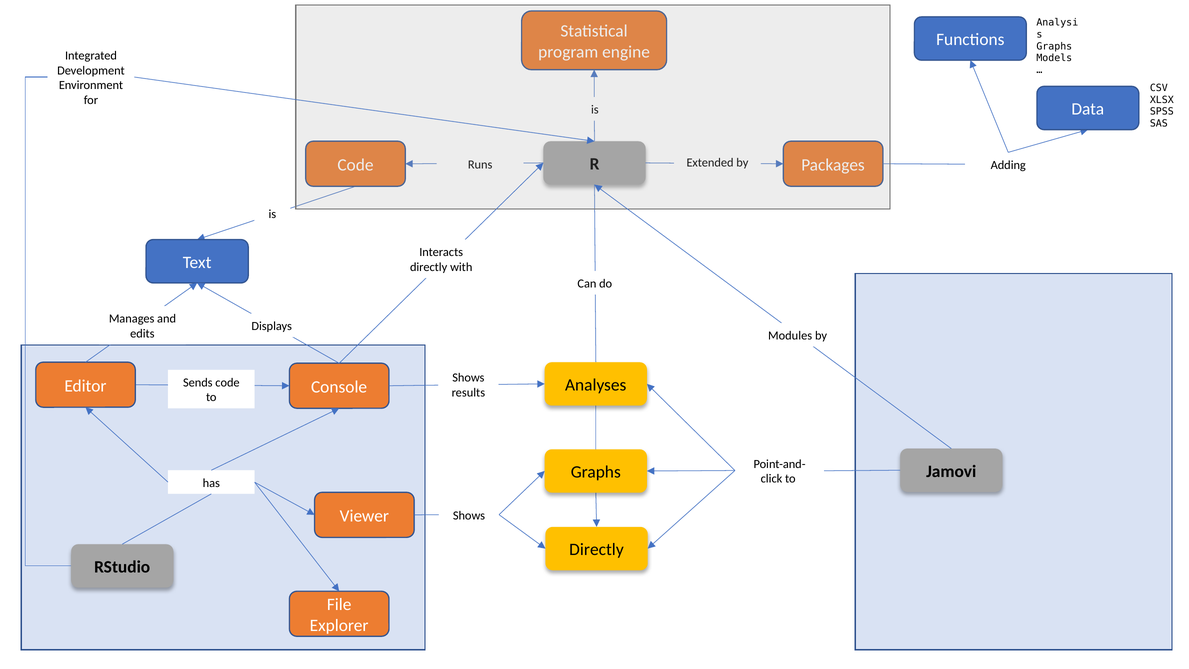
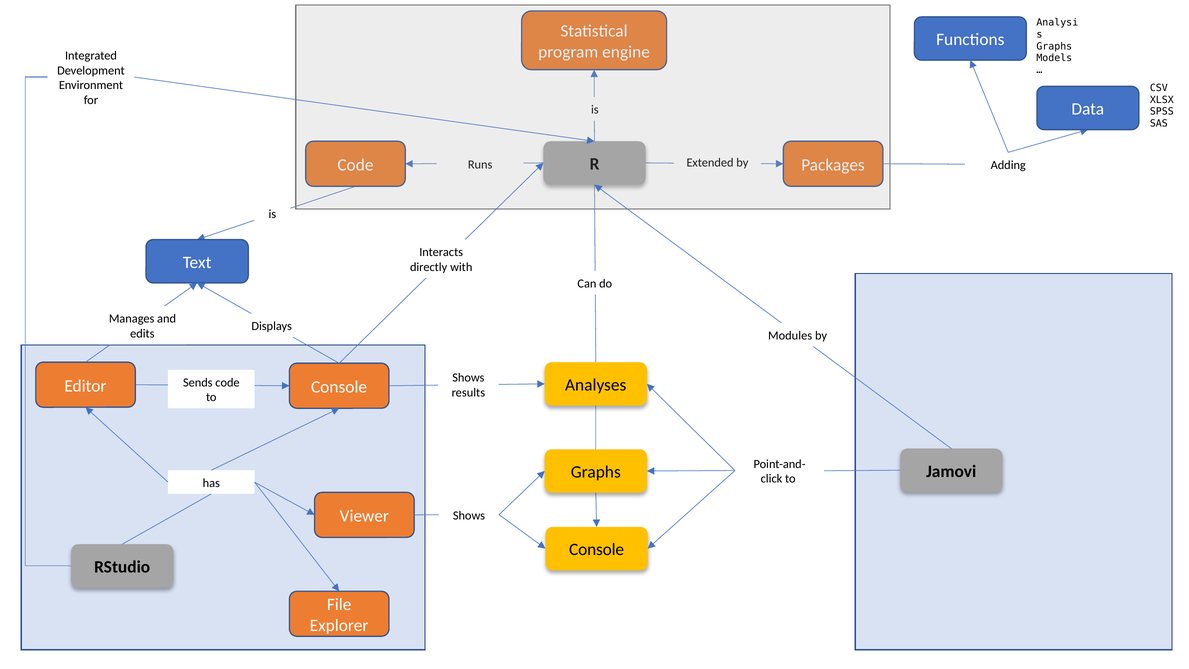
Directly at (596, 550): Directly -> Console
